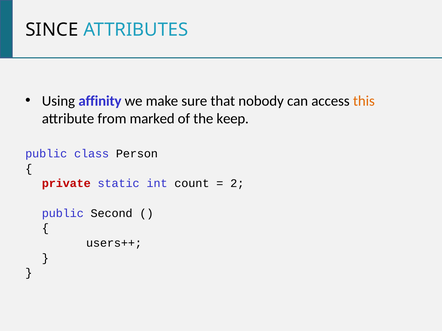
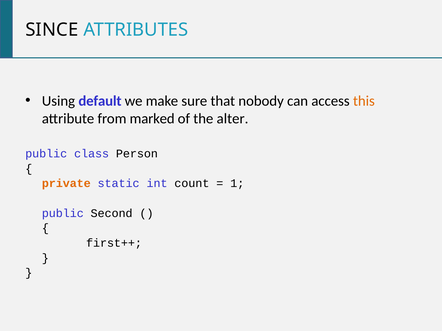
affinity: affinity -> default
keep: keep -> alter
private colour: red -> orange
2: 2 -> 1
users++: users++ -> first++
